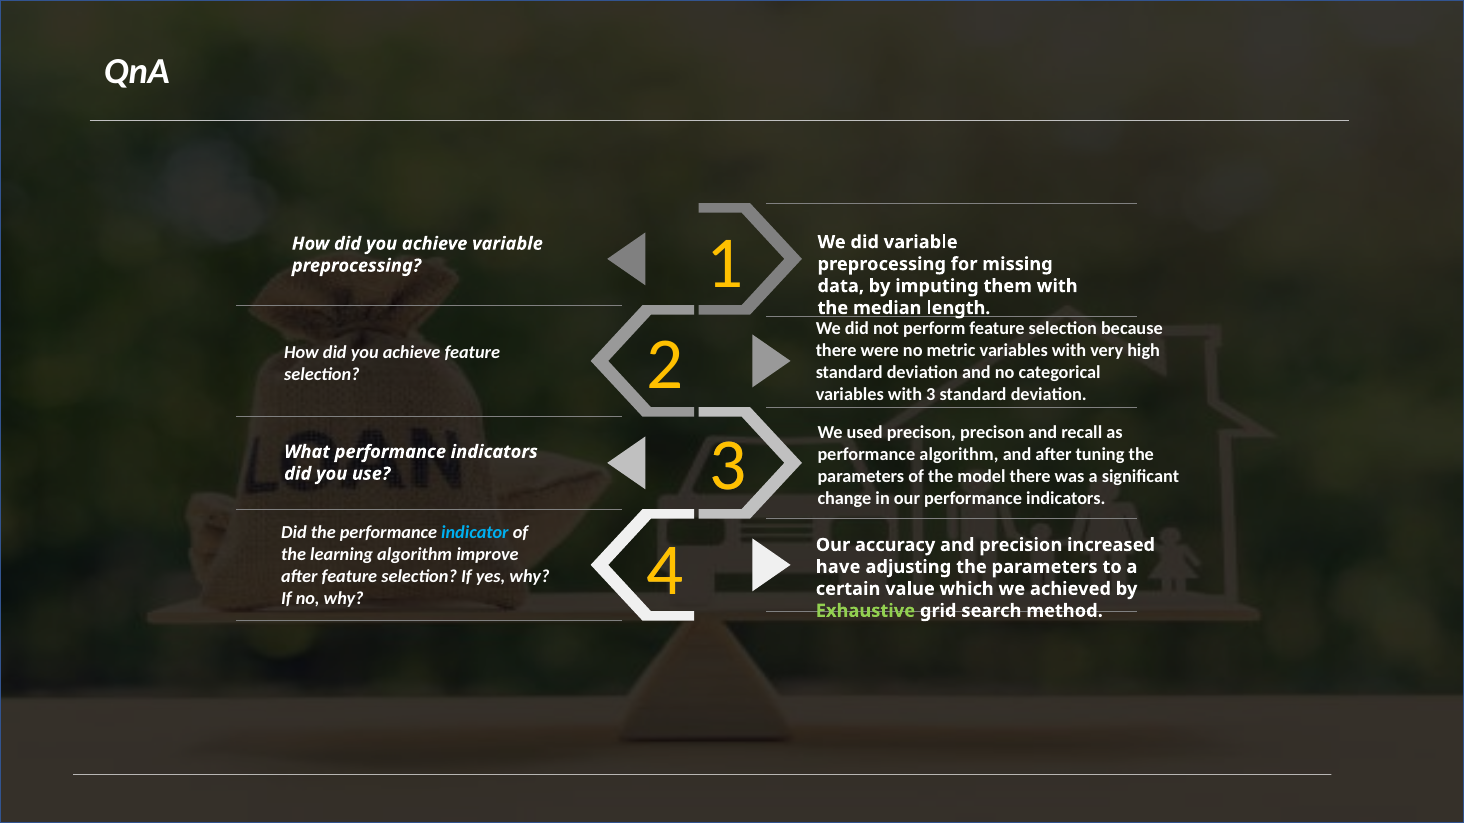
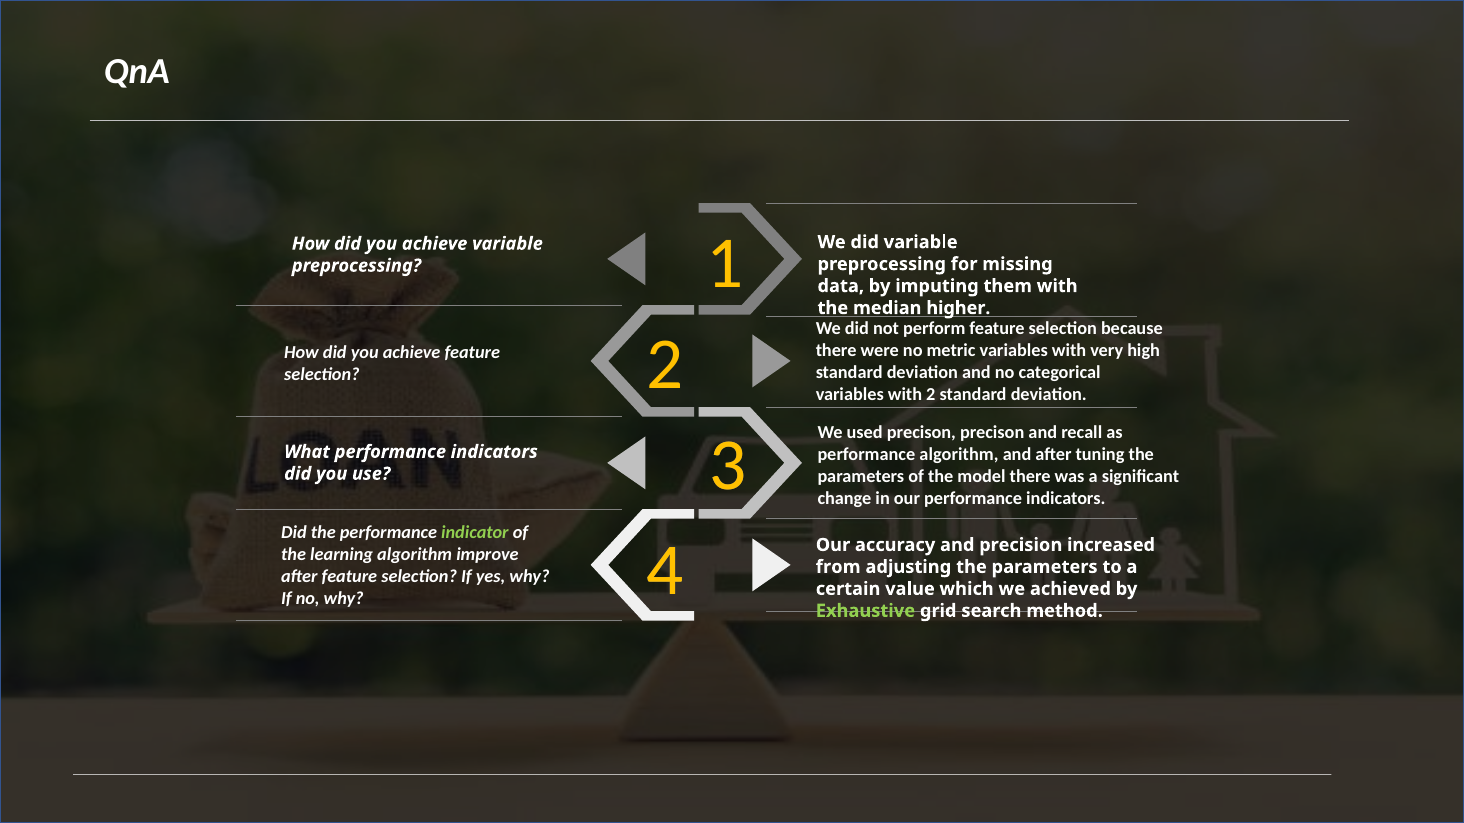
length: length -> higher
with 3: 3 -> 2
indicator colour: light blue -> light green
have: have -> from
